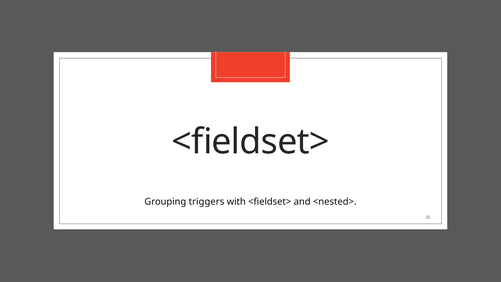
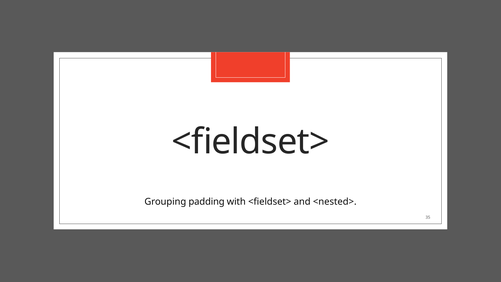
triggers: triggers -> padding
